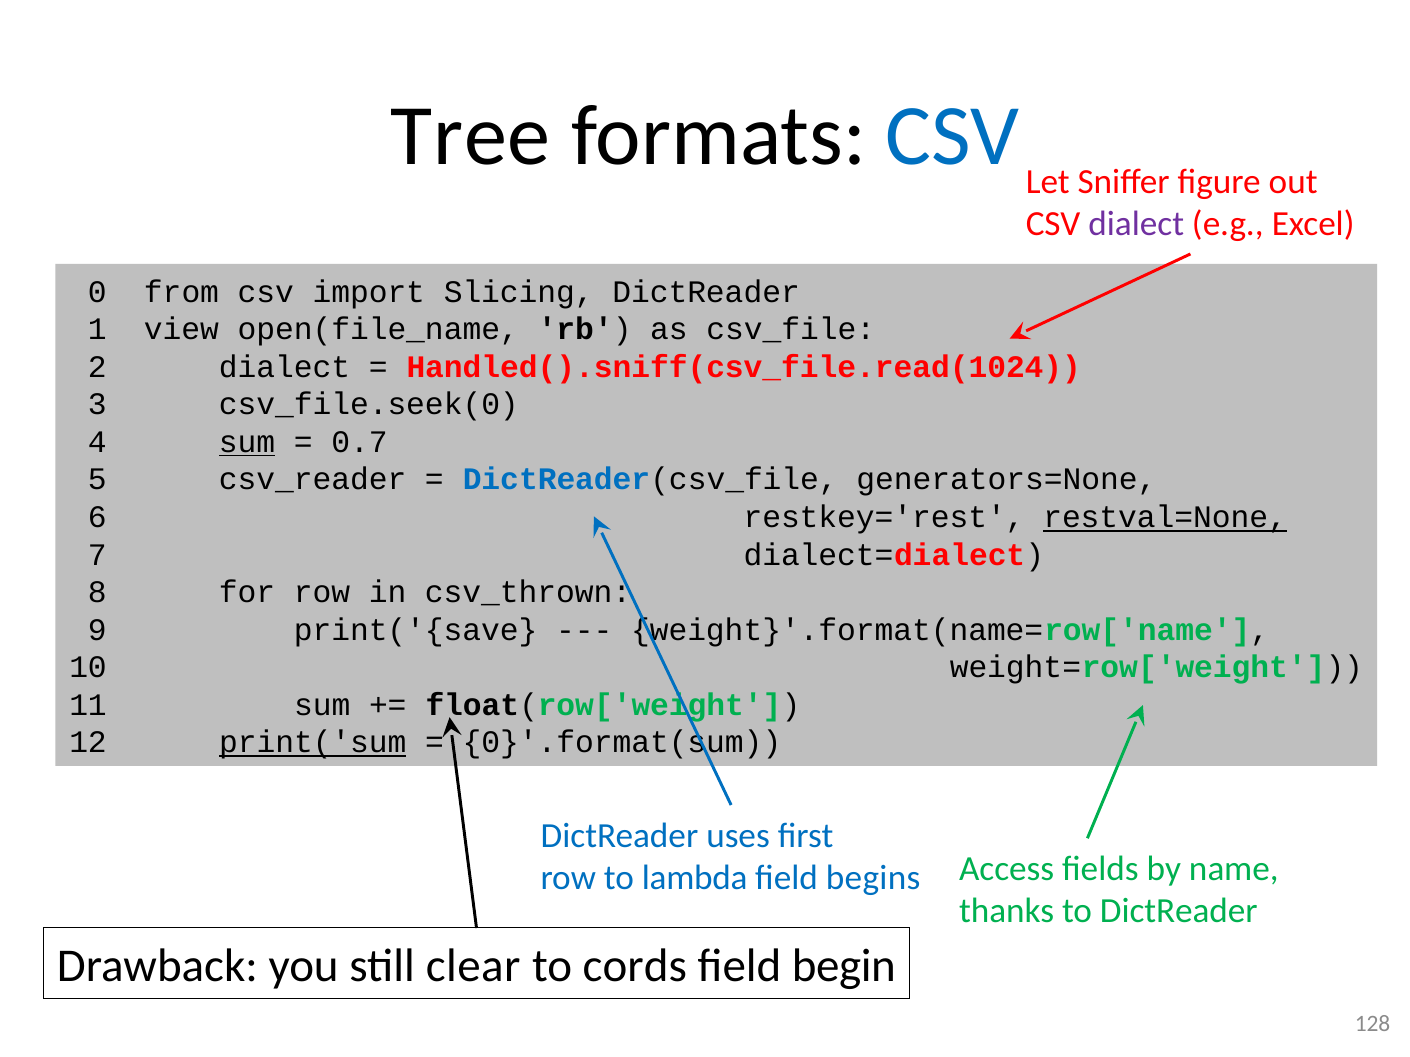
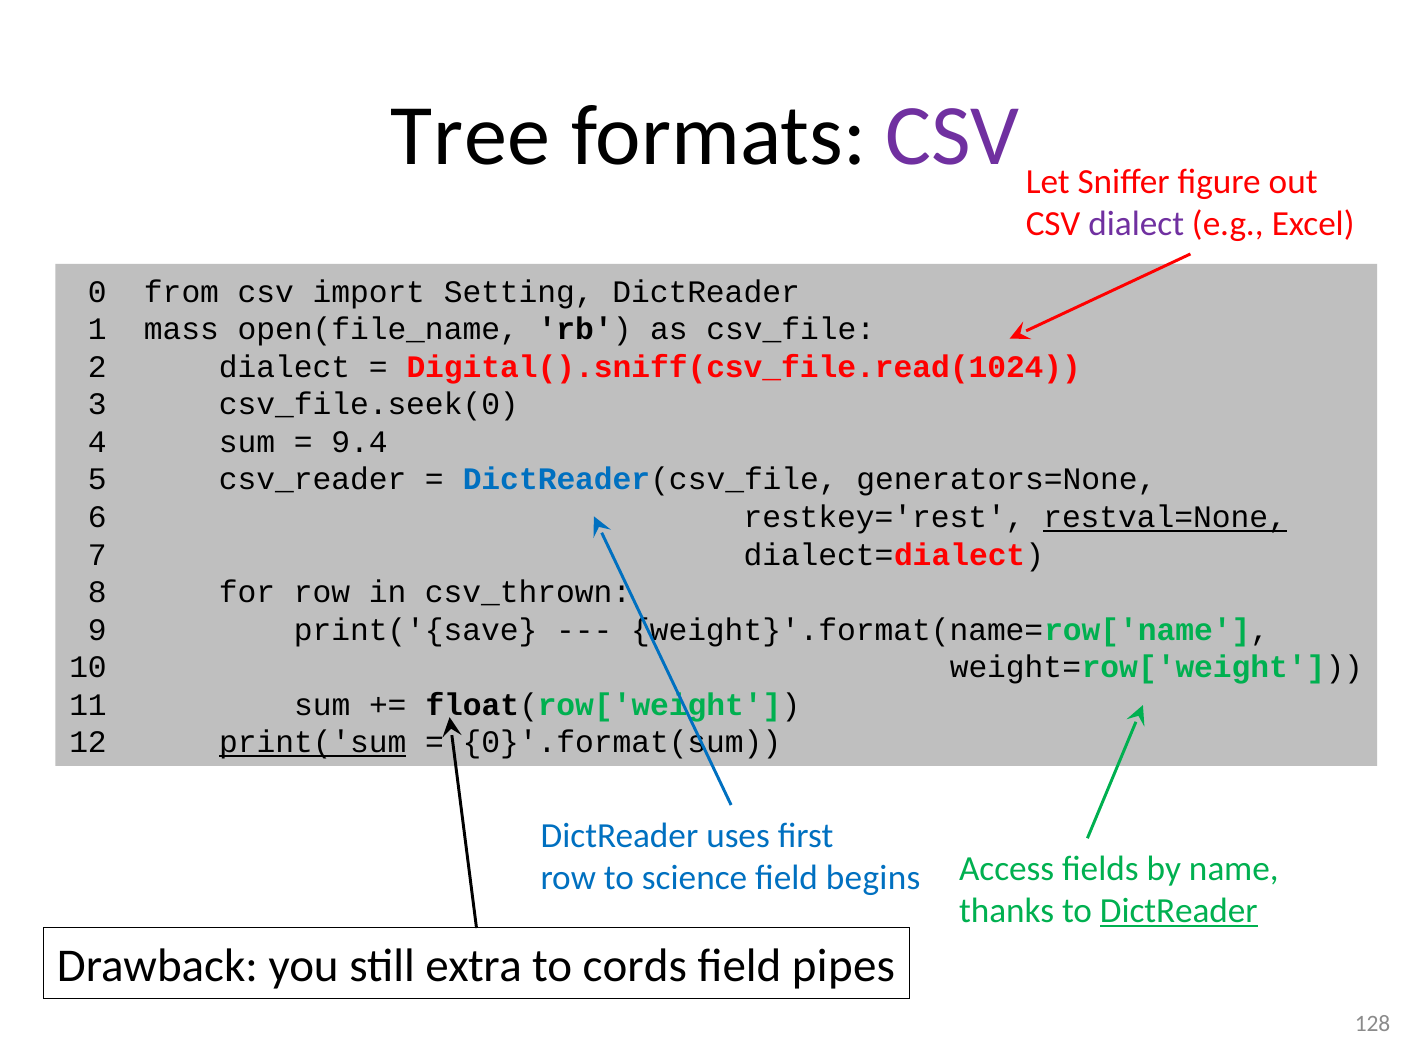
CSV at (953, 136) colour: blue -> purple
Slicing: Slicing -> Setting
view: view -> mass
Handled().sniff(csv_file.read(1024: Handled().sniff(csv_file.read(1024 -> Digital().sniff(csv_file.read(1024
sum at (247, 442) underline: present -> none
0.7: 0.7 -> 9.4
lambda: lambda -> science
DictReader at (1179, 911) underline: none -> present
clear: clear -> extra
begin: begin -> pipes
